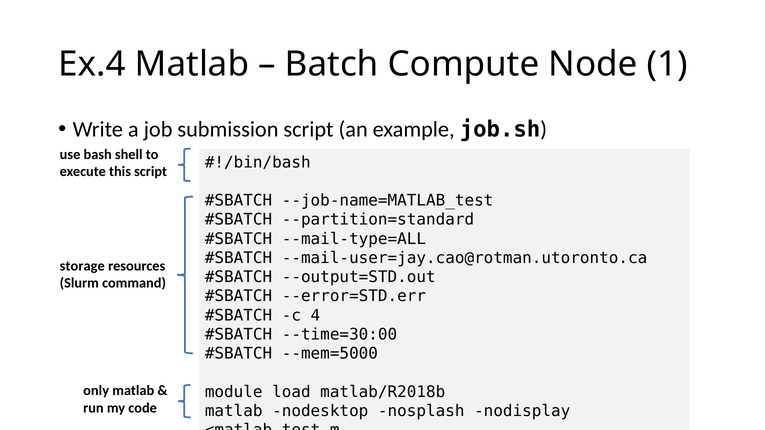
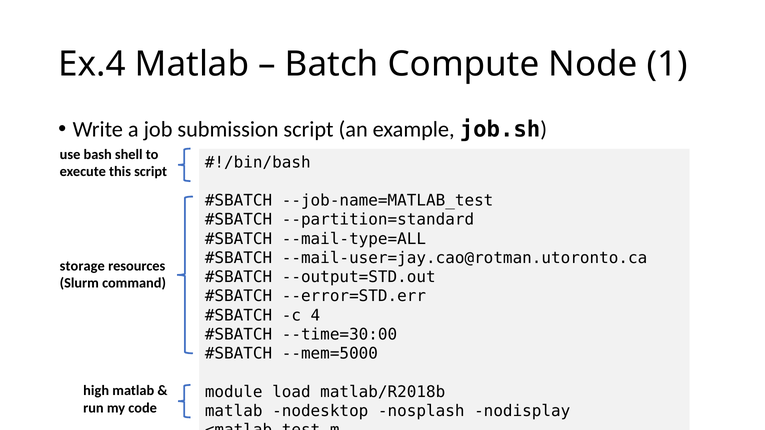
only: only -> high
